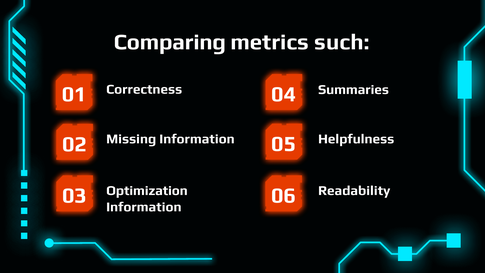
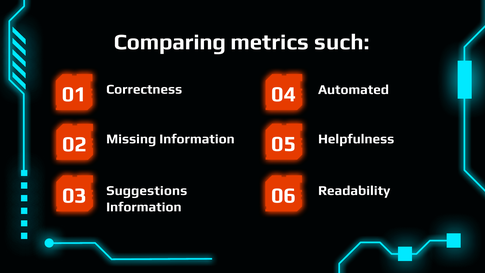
Summaries: Summaries -> Automated
Optimization: Optimization -> Suggestions
